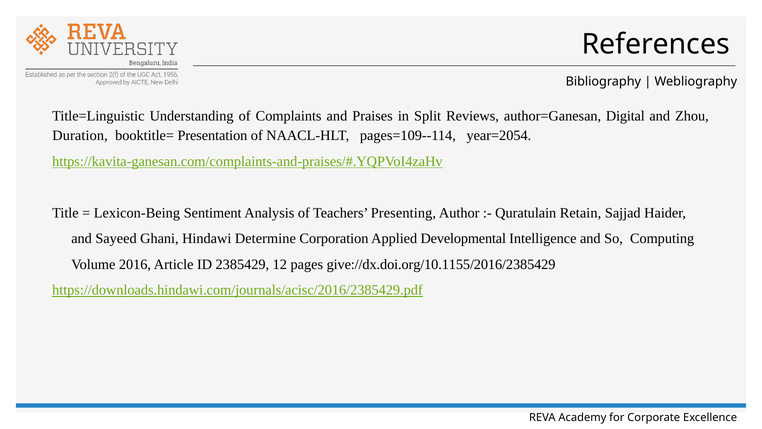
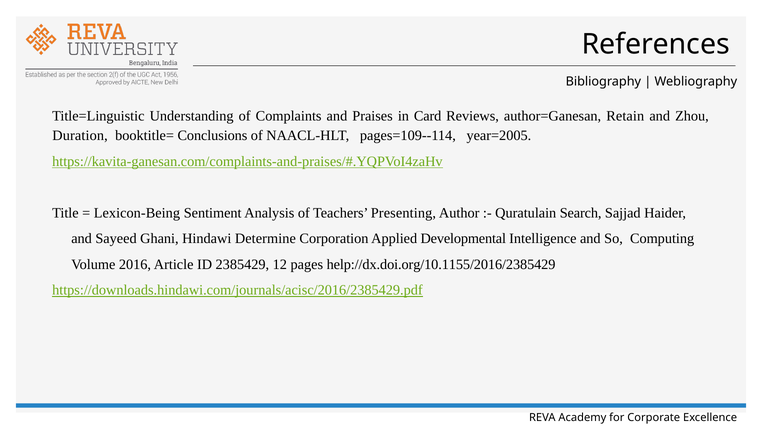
Split: Split -> Card
Digital: Digital -> Retain
Presentation: Presentation -> Conclusions
year=2054: year=2054 -> year=2005
Retain: Retain -> Search
give://dx.doi.org/10.1155/2016/2385429: give://dx.doi.org/10.1155/2016/2385429 -> help://dx.doi.org/10.1155/2016/2385429
